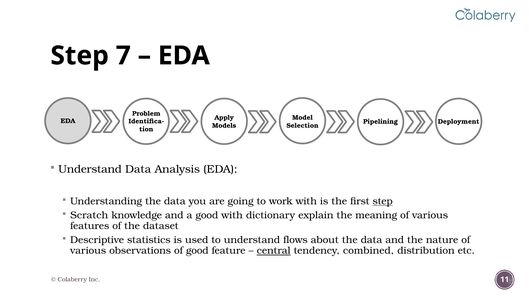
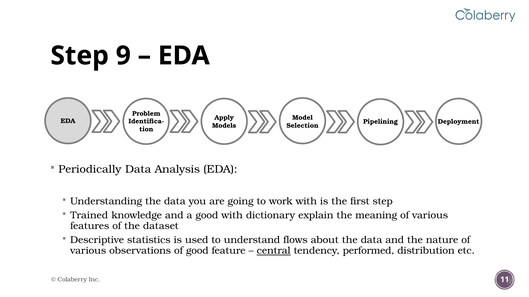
7: 7 -> 9
Understand at (90, 170): Understand -> Periodically
step at (383, 202) underline: present -> none
Scratch: Scratch -> Trained
combined: combined -> performed
